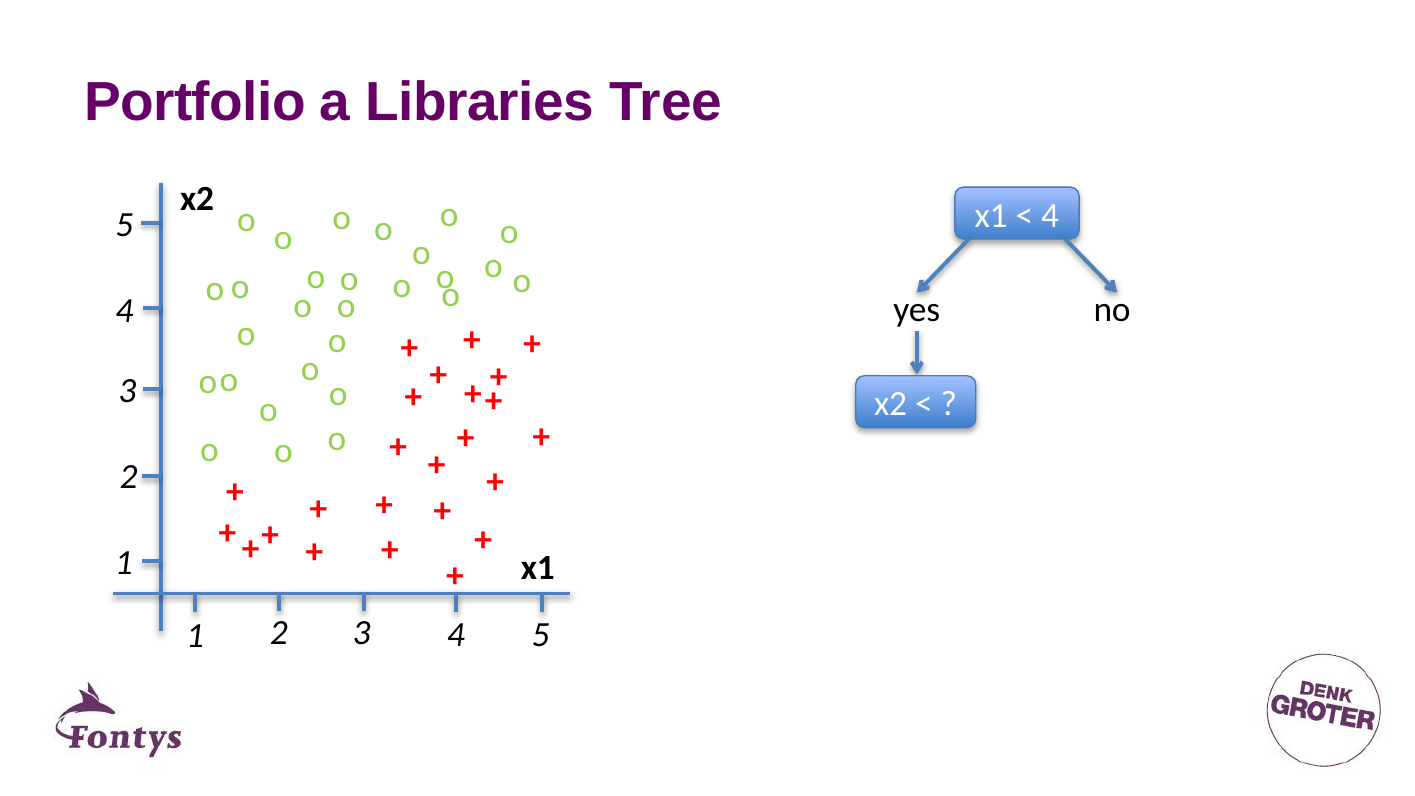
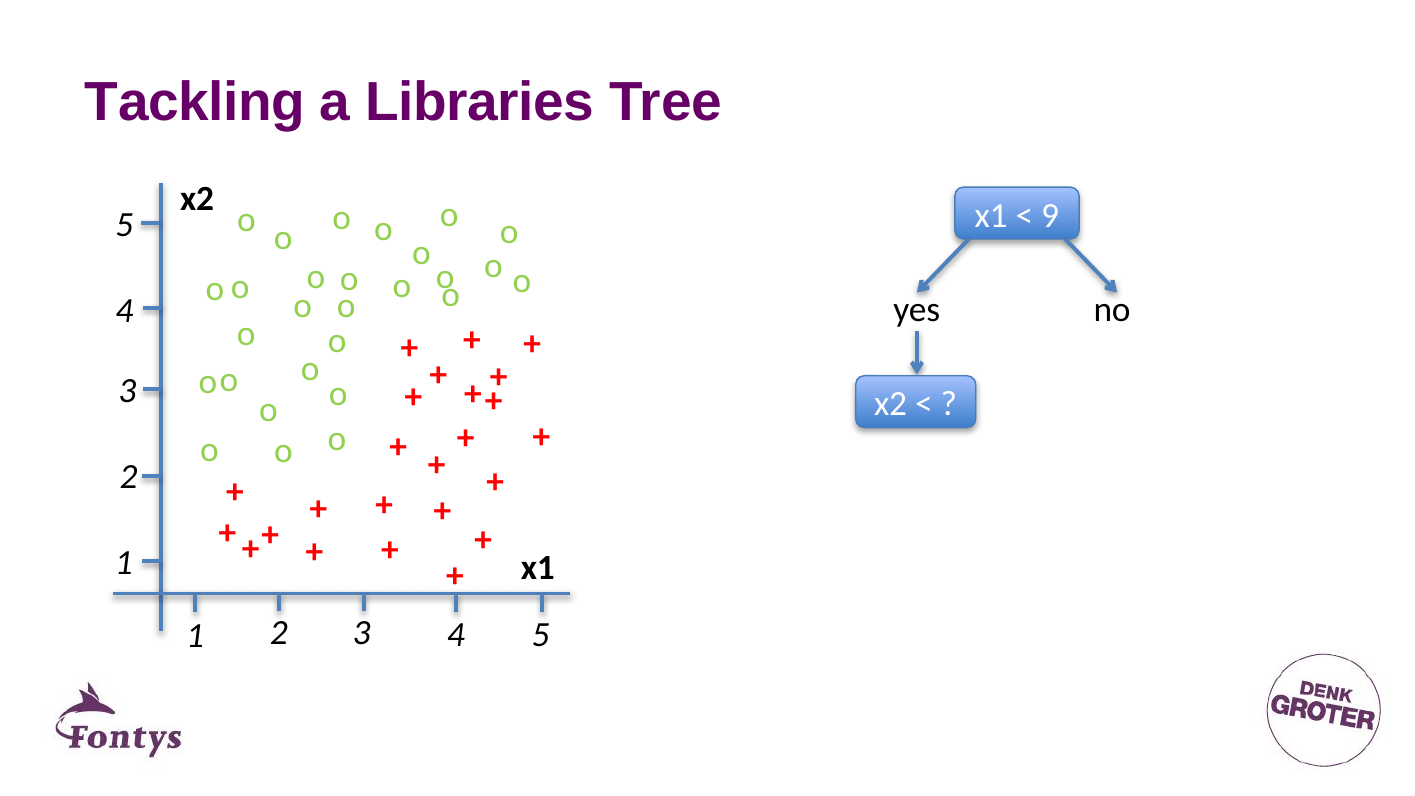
Portfolio: Portfolio -> Tackling
4 at (1050, 215): 4 -> 9
